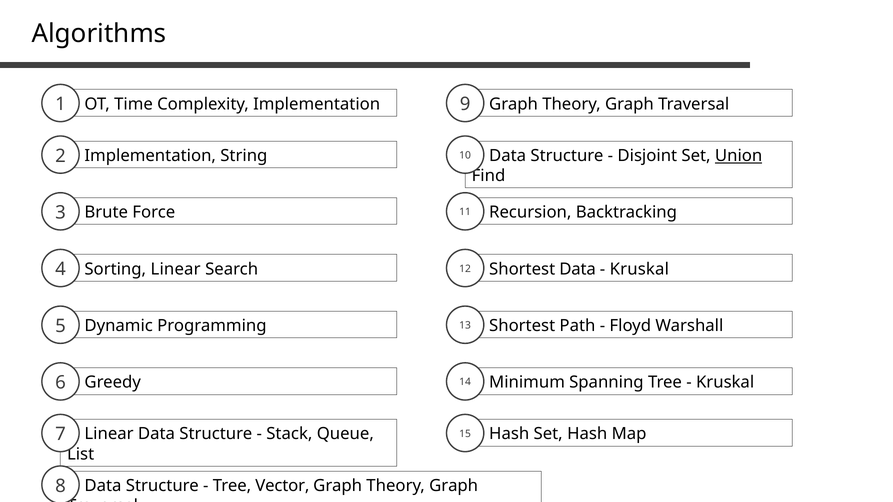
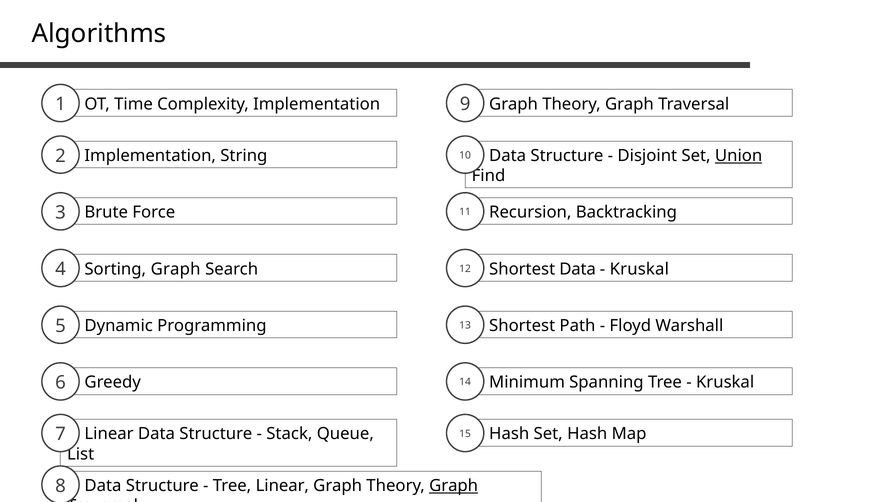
Sorting Linear: Linear -> Graph
Tree Vector: Vector -> Linear
Graph at (454, 486) underline: none -> present
